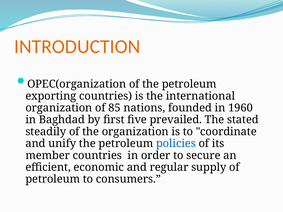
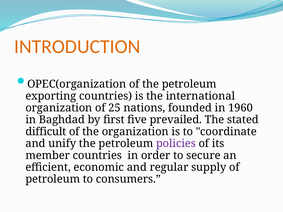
85: 85 -> 25
steadily: steadily -> difficult
policies colour: blue -> purple
